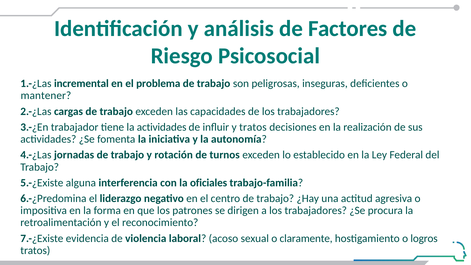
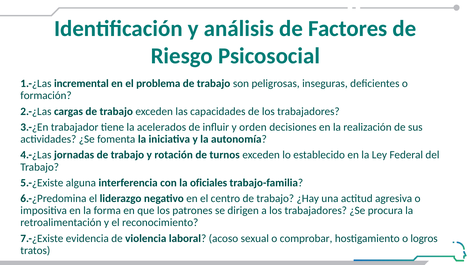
mantener: mantener -> formación
la actividades: actividades -> acelerados
y tratos: tratos -> orden
claramente: claramente -> comprobar
